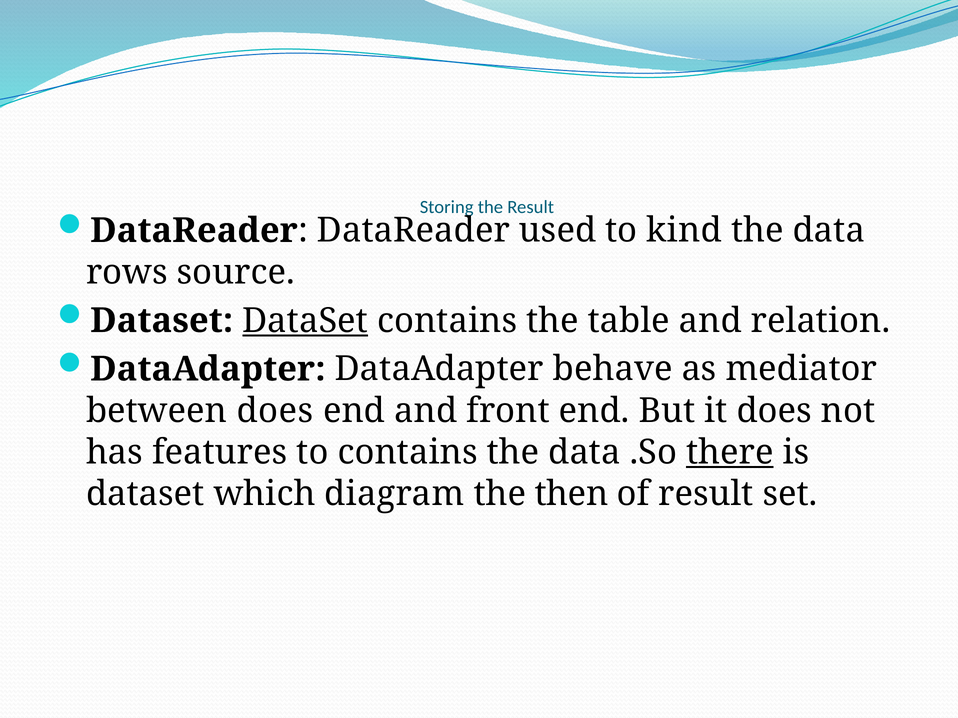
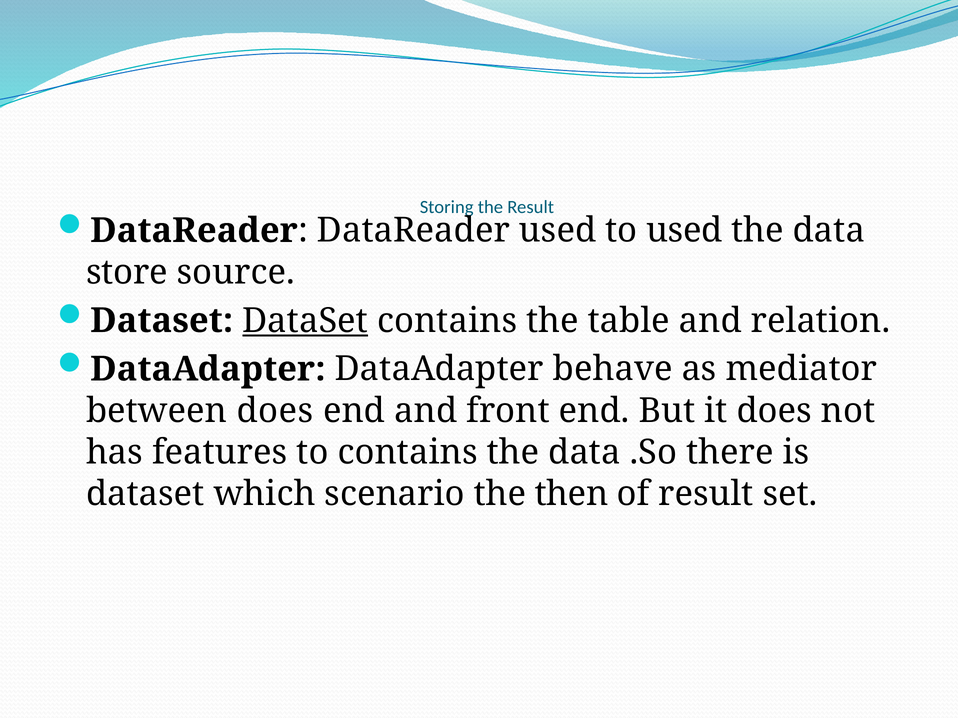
to kind: kind -> used
rows: rows -> store
there underline: present -> none
diagram: diagram -> scenario
